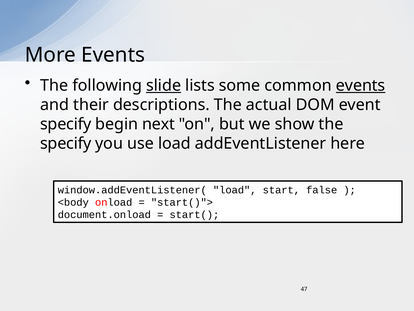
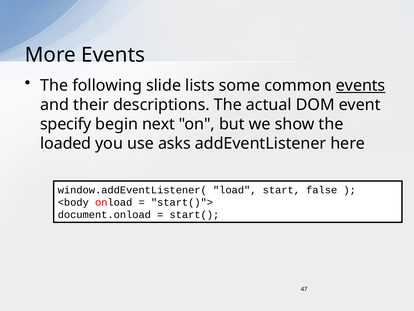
slide underline: present -> none
specify at (66, 143): specify -> loaded
use load: load -> asks
